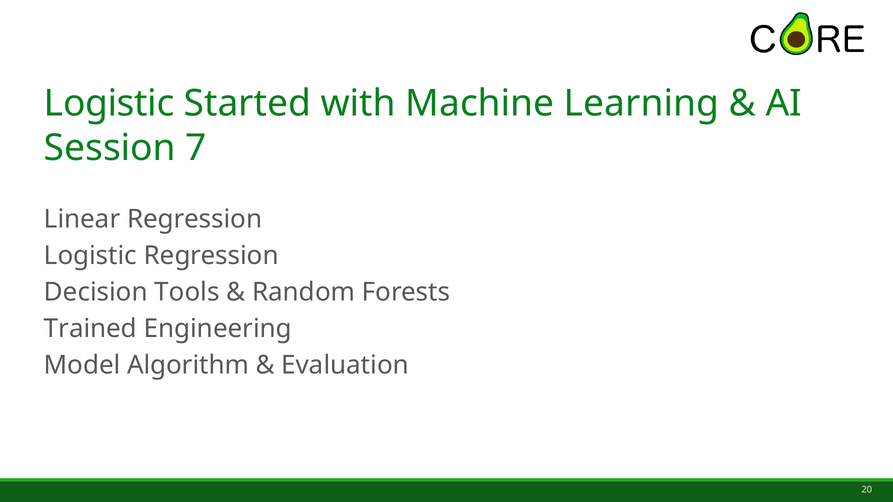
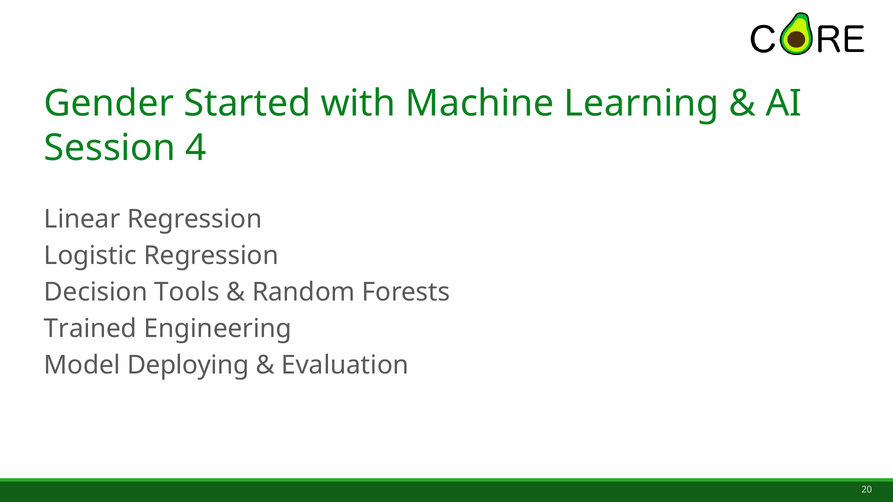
Logistic at (109, 104): Logistic -> Gender
7: 7 -> 4
Algorithm: Algorithm -> Deploying
